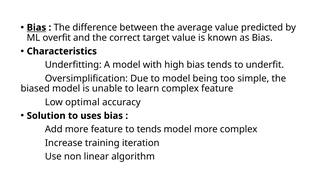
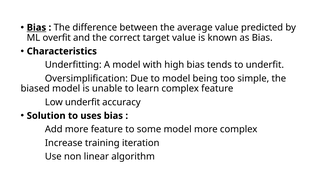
Low optimal: optimal -> underfit
to tends: tends -> some
